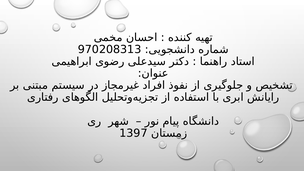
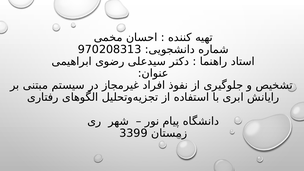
1397: 1397 -> 3399
